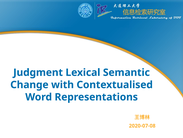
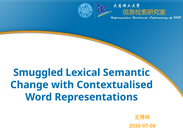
Judgment: Judgment -> Smuggled
